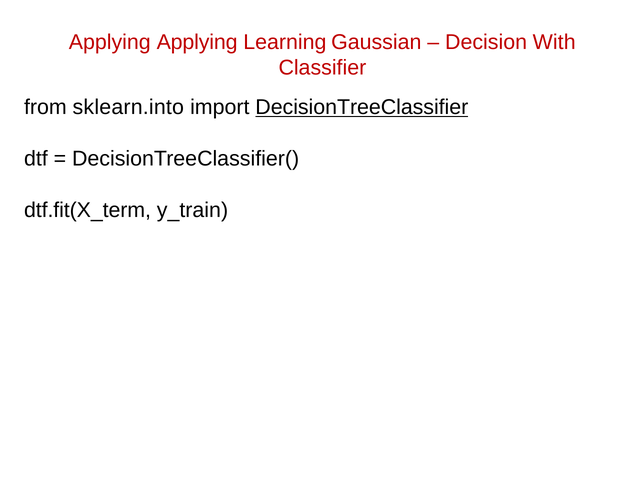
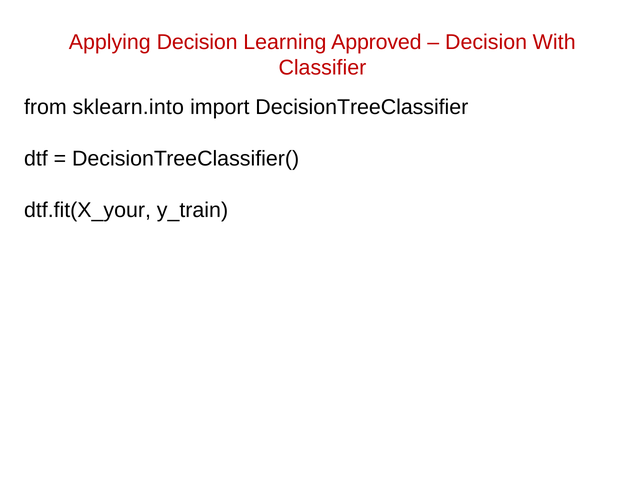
Applying Applying: Applying -> Decision
Gaussian: Gaussian -> Approved
DecisionTreeClassifier underline: present -> none
dtf.fit(X_term: dtf.fit(X_term -> dtf.fit(X_your
